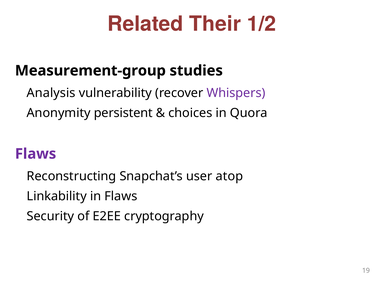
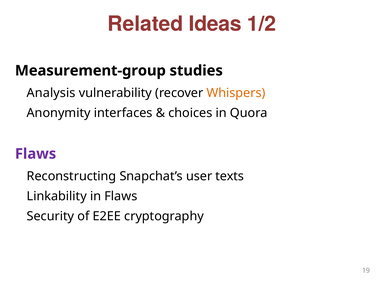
Their: Their -> Ideas
Whispers colour: purple -> orange
persistent: persistent -> interfaces
atop: atop -> texts
